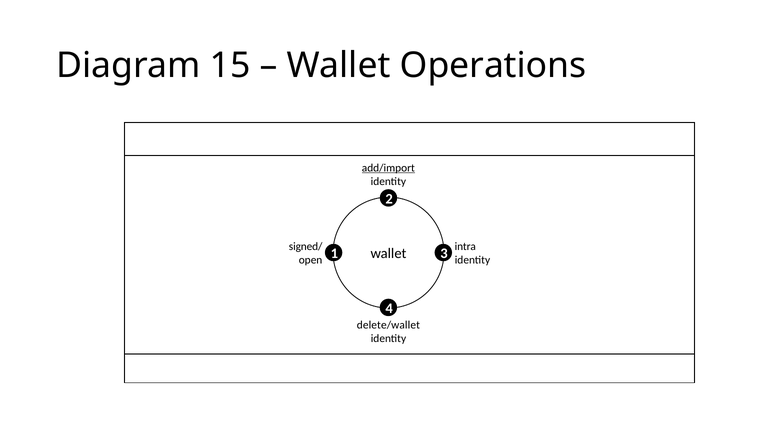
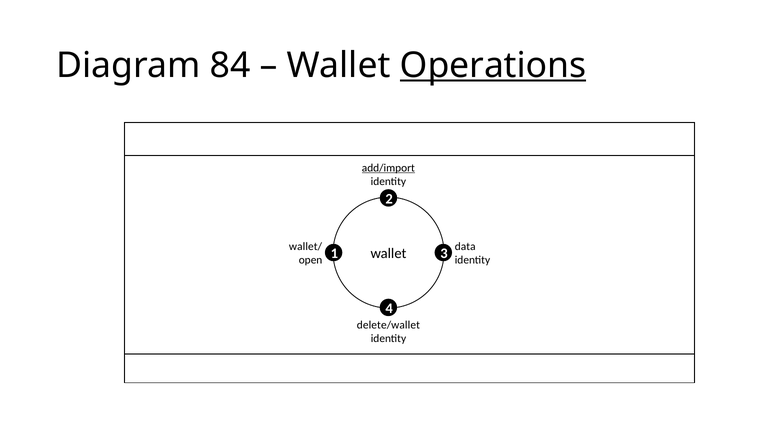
15: 15 -> 84
Operations underline: none -> present
intra: intra -> data
signed/: signed/ -> wallet/
